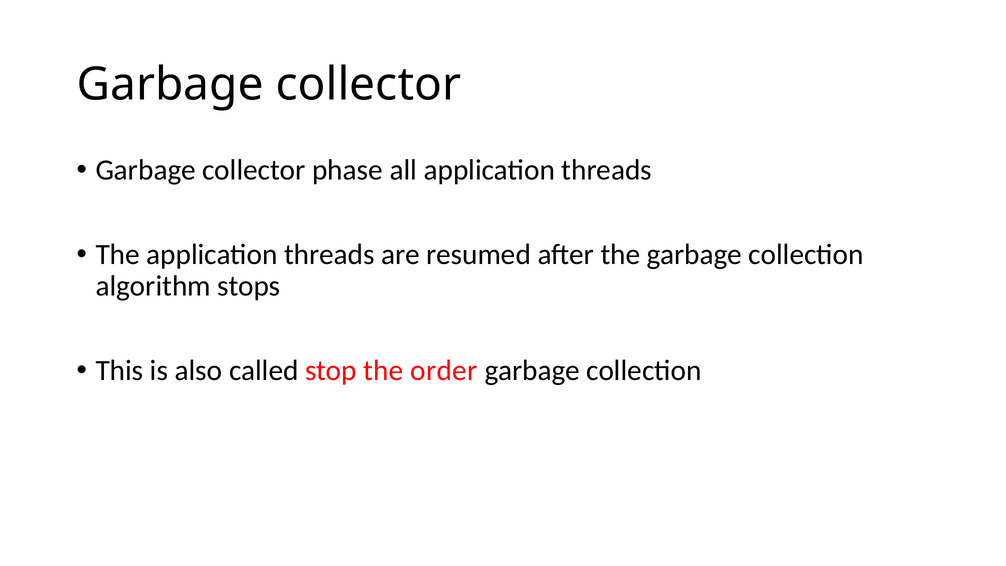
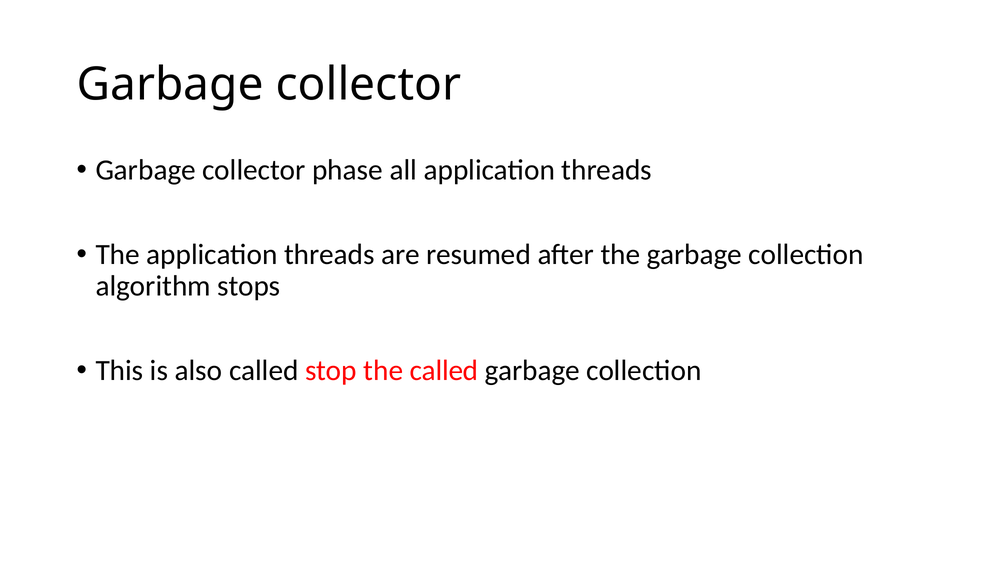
the order: order -> called
